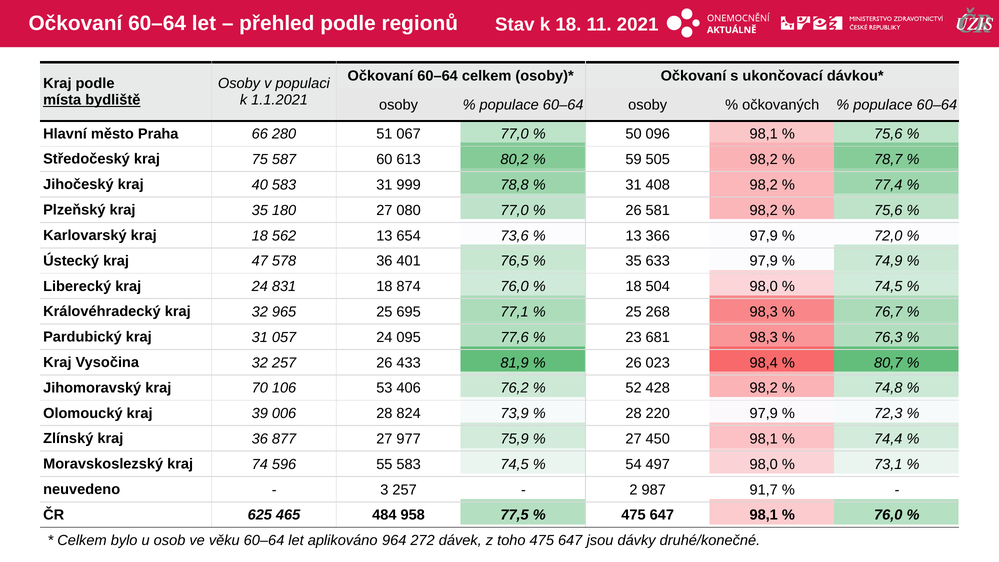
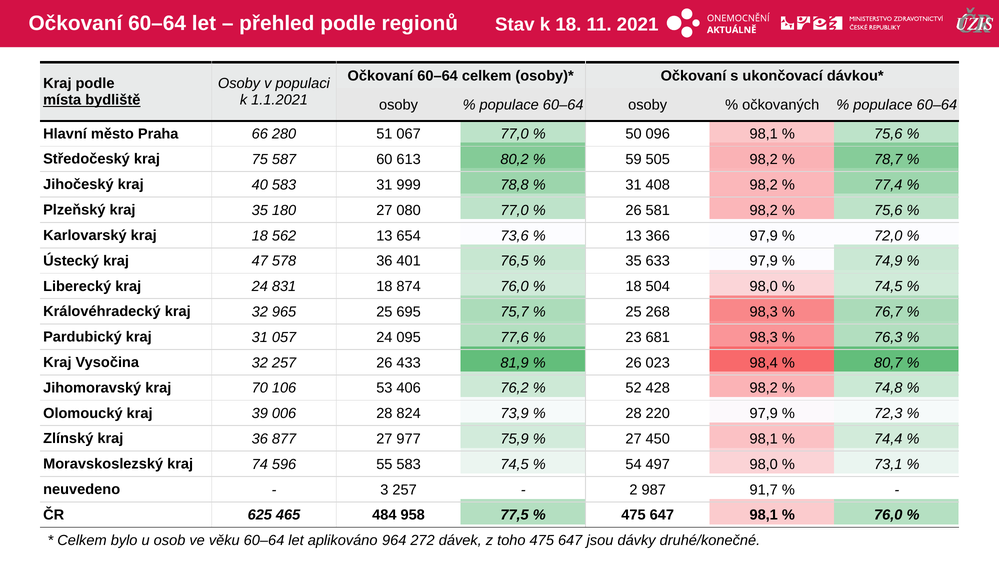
77,1: 77,1 -> 75,7
